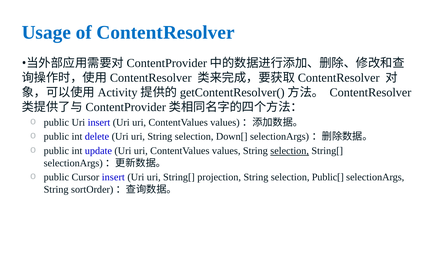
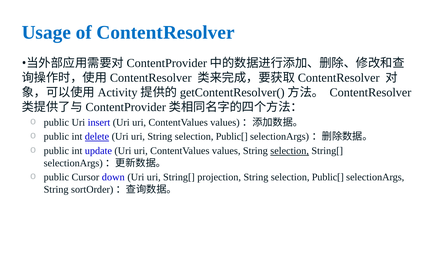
delete underline: none -> present
uri String selection Down[: Down[ -> Public[
Cursor insert: insert -> down
